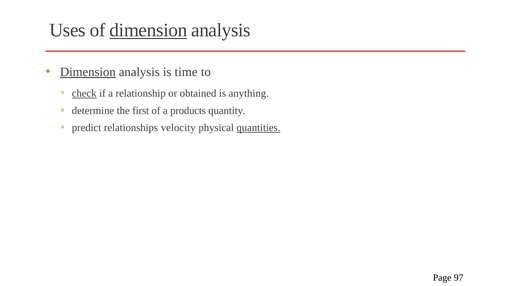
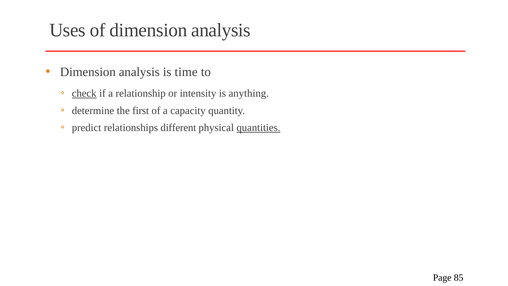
dimension at (148, 30) underline: present -> none
Dimension at (88, 72) underline: present -> none
obtained: obtained -> intensity
products: products -> capacity
velocity: velocity -> different
97: 97 -> 85
